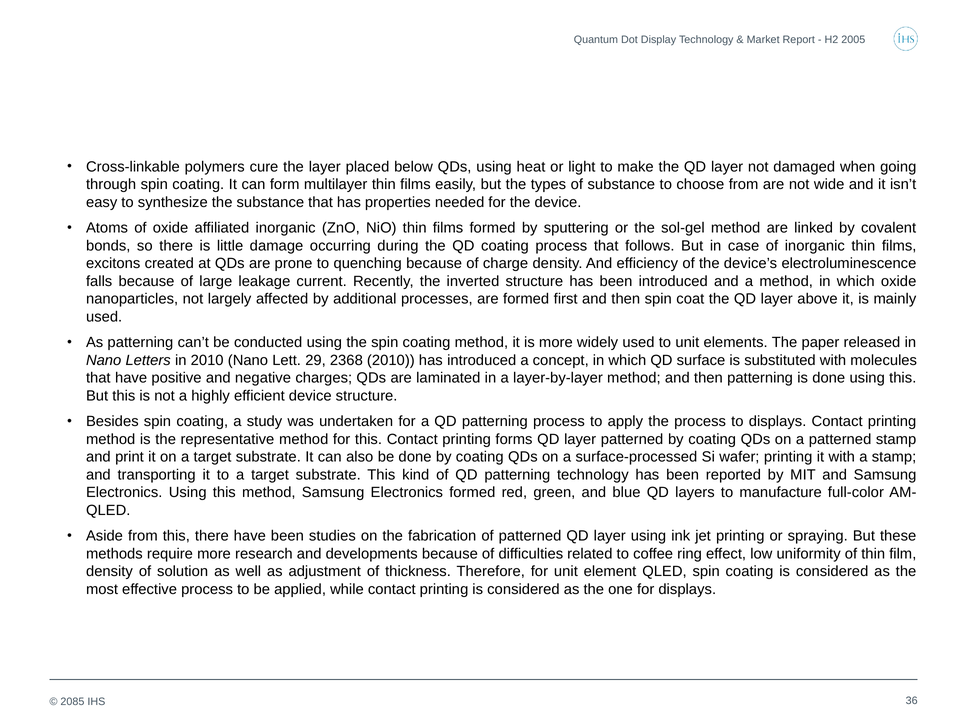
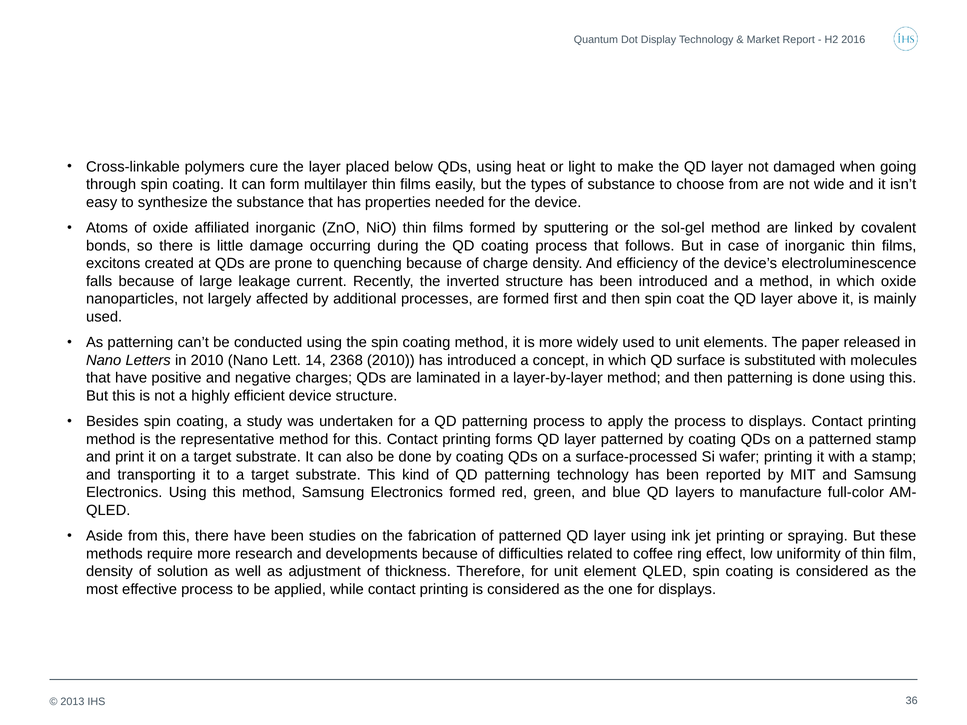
2005: 2005 -> 2016
29: 29 -> 14
2085: 2085 -> 2013
